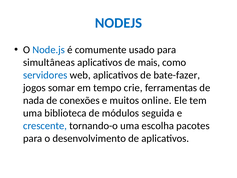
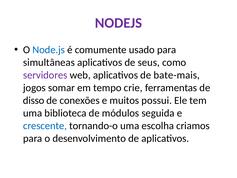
NODEJS colour: blue -> purple
mais: mais -> seus
servidores colour: blue -> purple
bate-fazer: bate-fazer -> bate-mais
nada: nada -> disso
online: online -> possui
pacotes: pacotes -> criamos
